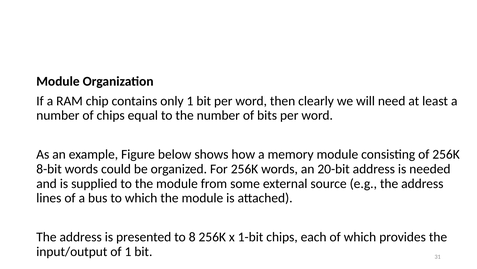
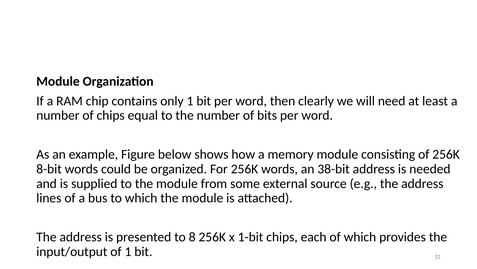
20-bit: 20-bit -> 38-bit
